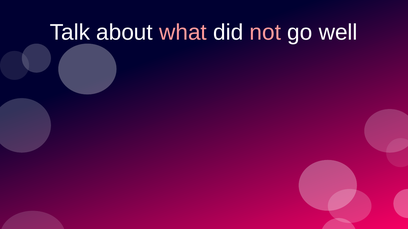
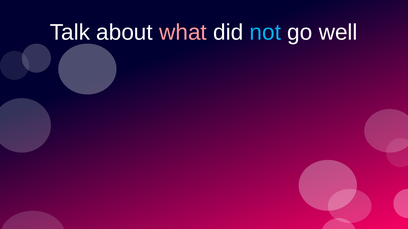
not colour: pink -> light blue
